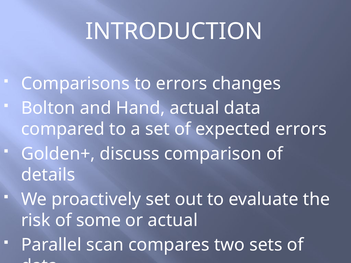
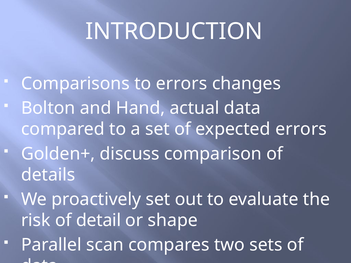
some: some -> detail
or actual: actual -> shape
